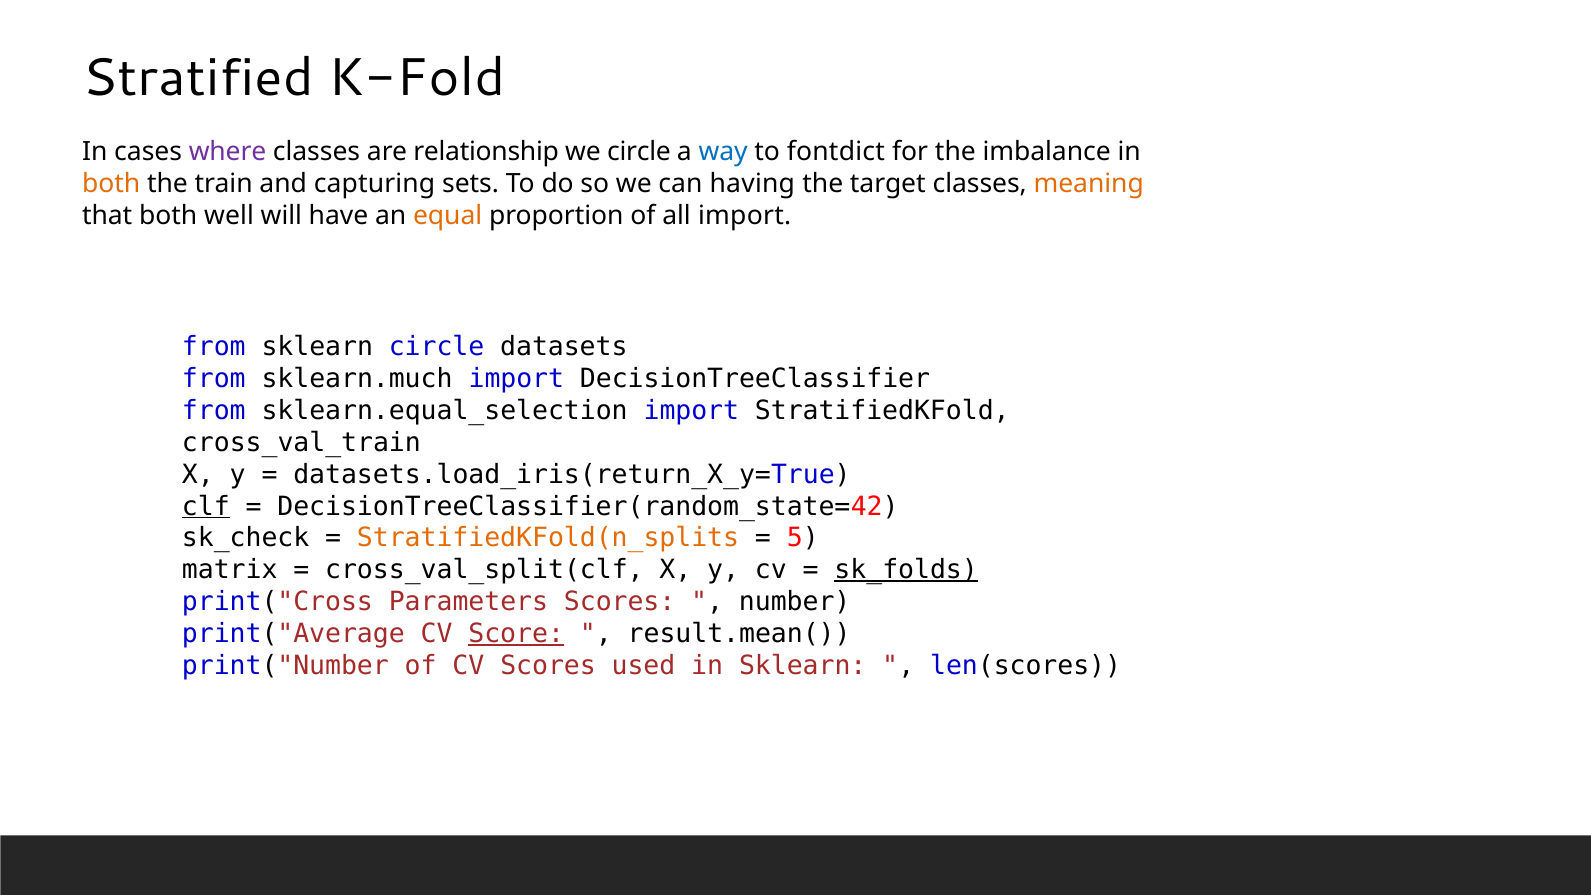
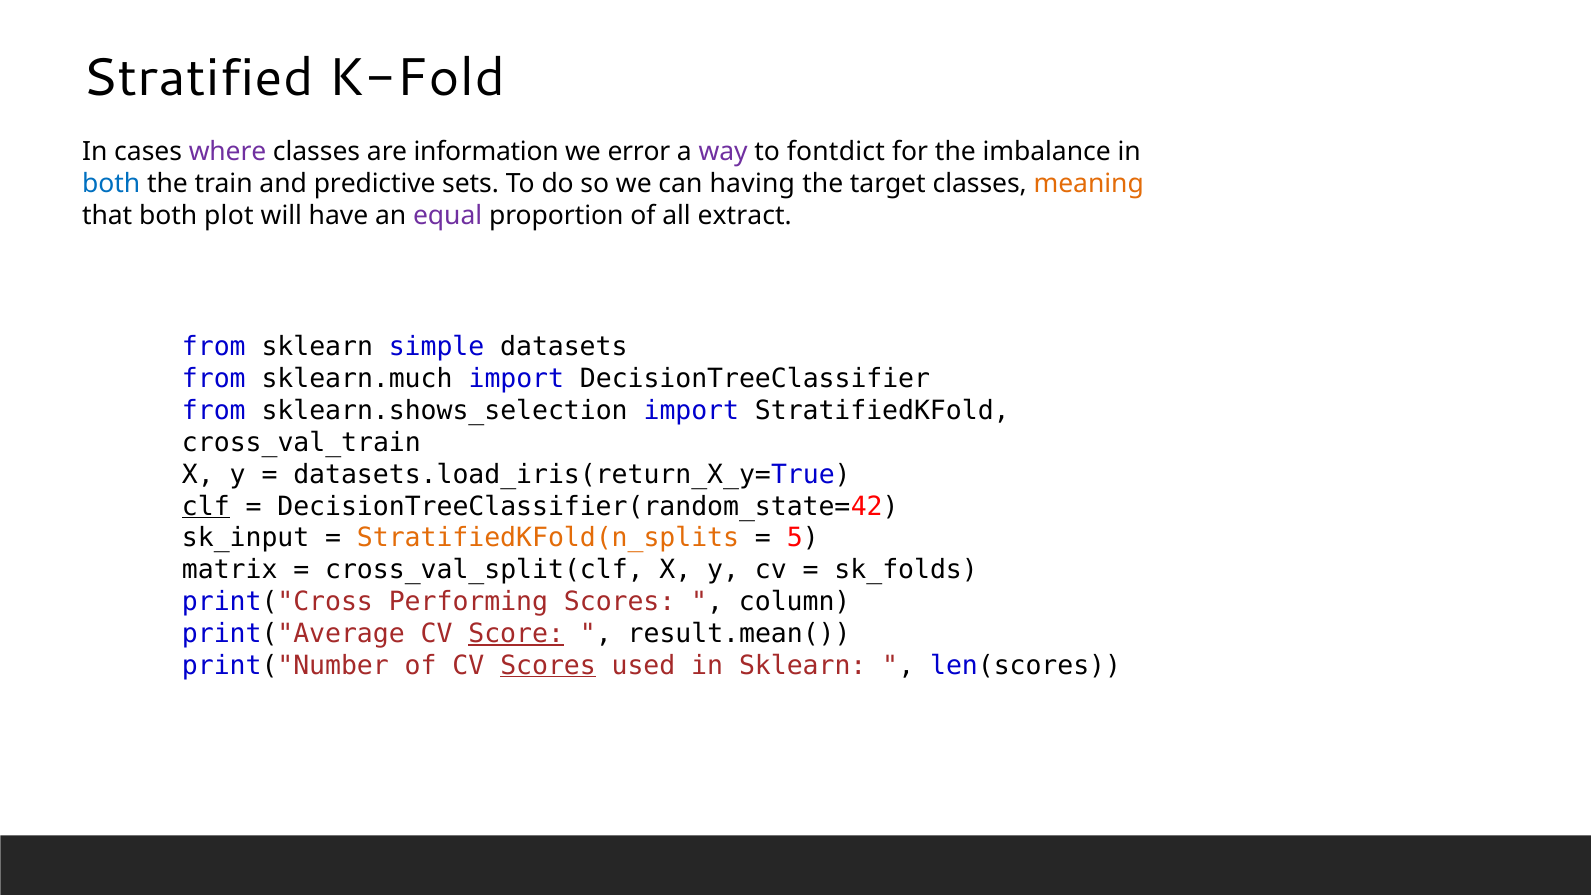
relationship: relationship -> information
we circle: circle -> error
way colour: blue -> purple
both at (111, 184) colour: orange -> blue
capturing: capturing -> predictive
well: well -> plot
equal colour: orange -> purple
all import: import -> extract
sklearn circle: circle -> simple
sklearn.equal_selection: sklearn.equal_selection -> sklearn.shows_selection
sk_check: sk_check -> sk_input
sk_folds underline: present -> none
Parameters: Parameters -> Performing
number: number -> column
Scores at (548, 665) underline: none -> present
